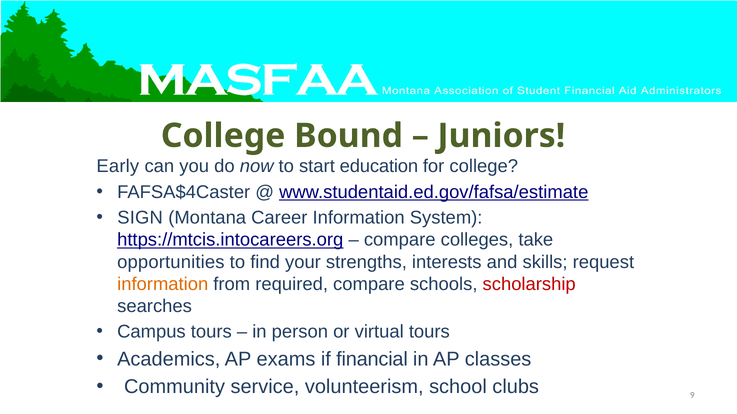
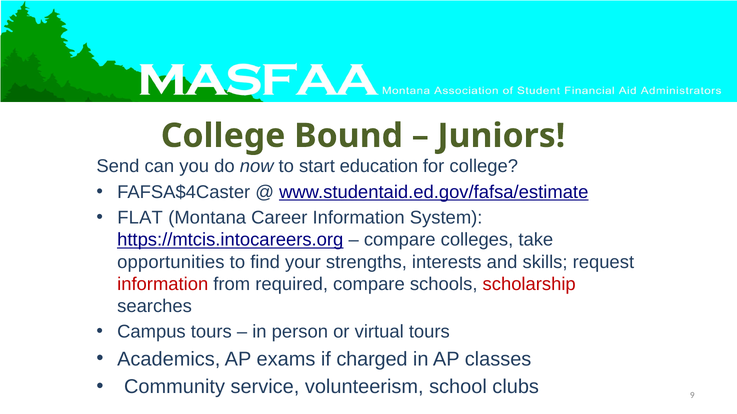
Early: Early -> Send
SIGN: SIGN -> FLAT
information at (163, 284) colour: orange -> red
financial: financial -> charged
